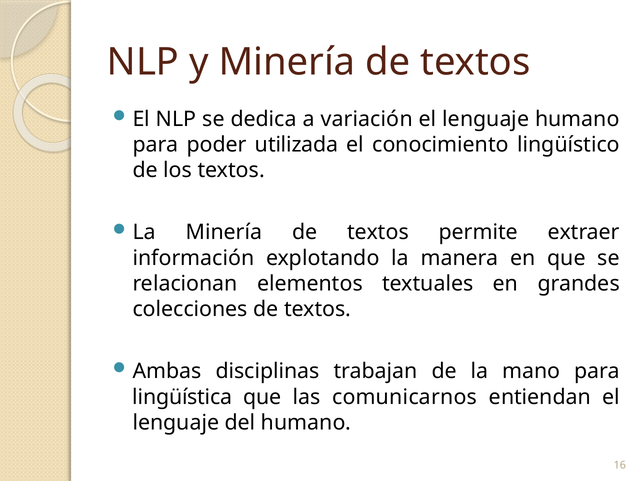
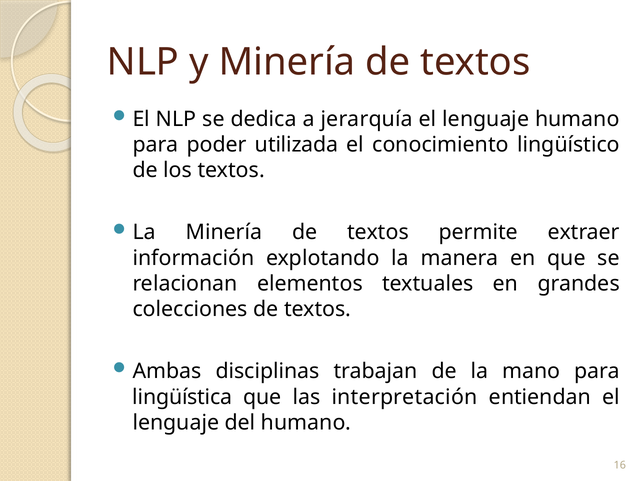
variación: variación -> jerarquía
comunicarnos: comunicarnos -> interpretación
